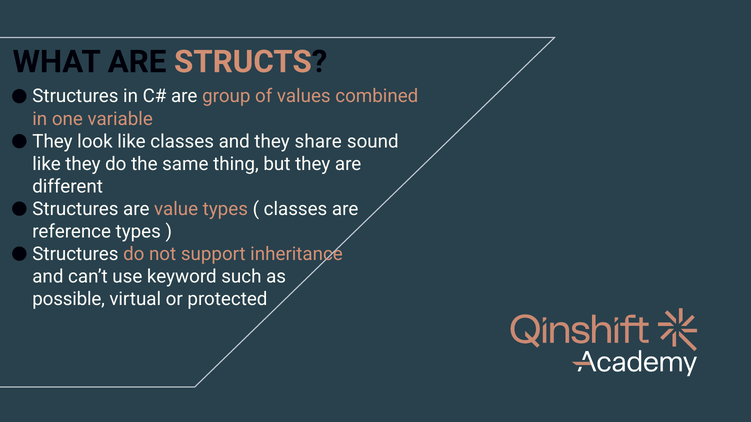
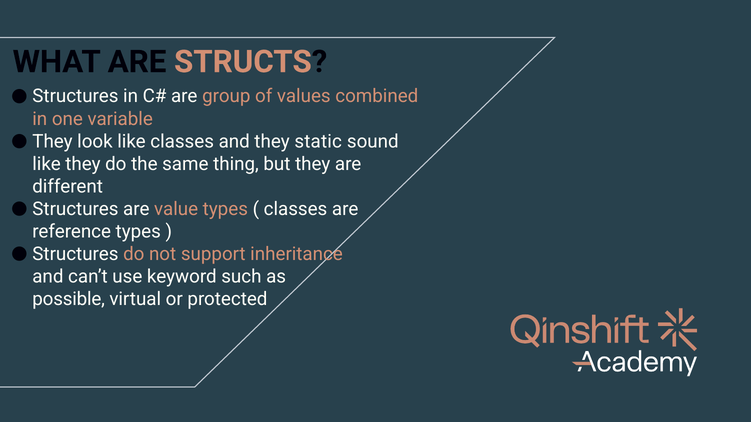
share: share -> static
